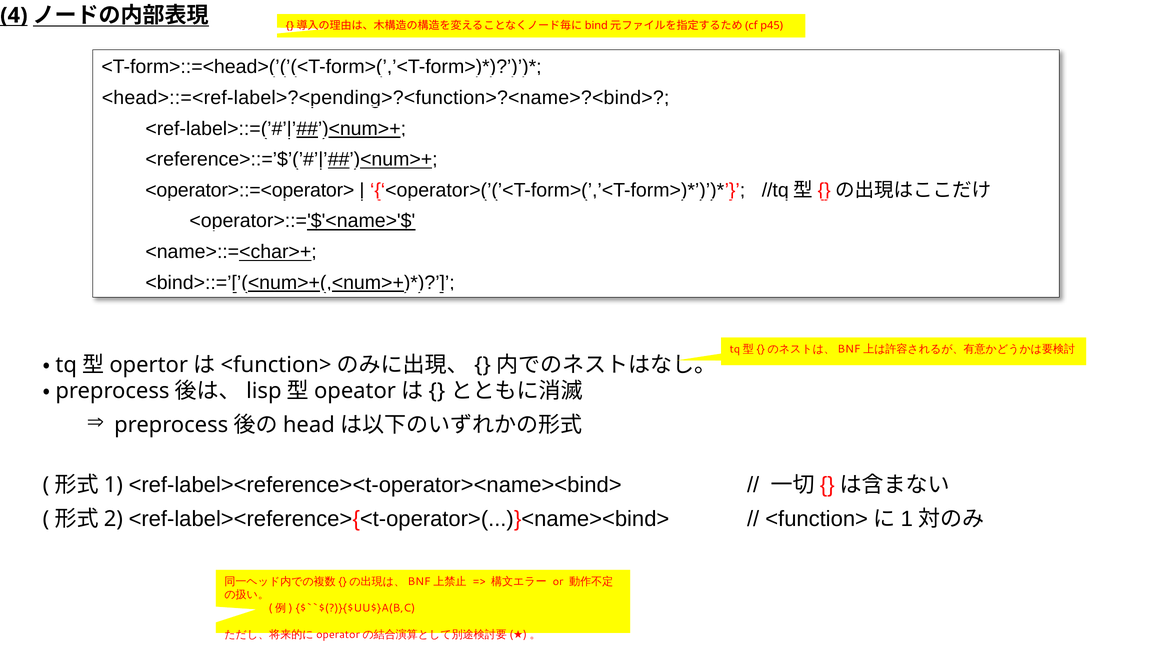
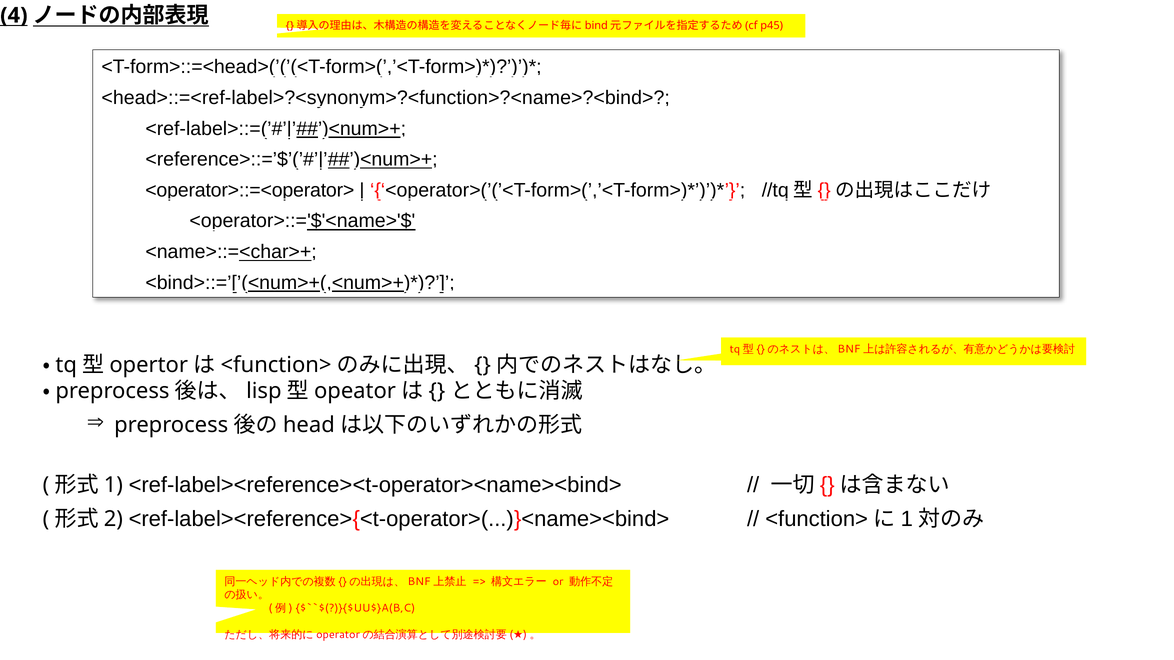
<head>::=<ref-label>?<pending>?<function>?<name>?<bind>: <head>::=<ref-label>?<pending>?<function>?<name>?<bind> -> <head>::=<ref-label>?<synonym>?<function>?<name>?<bind>
